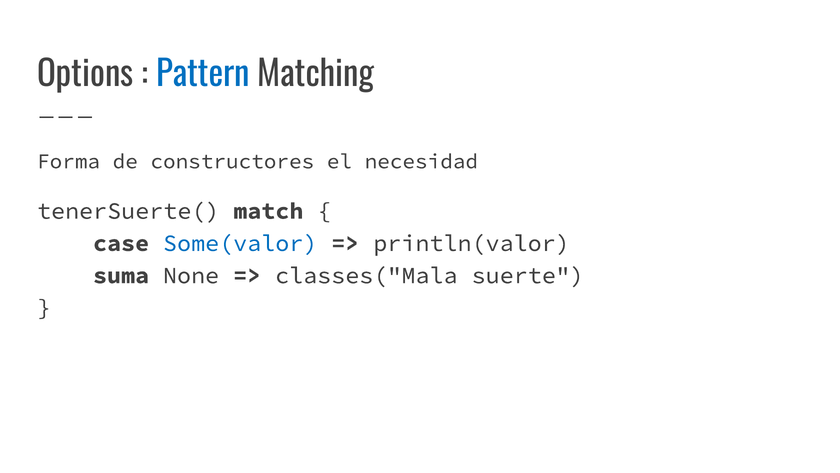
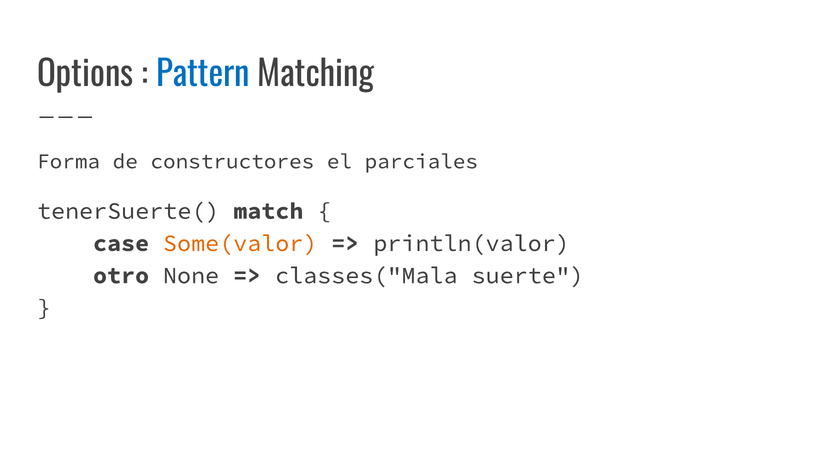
necesidad: necesidad -> parciales
Some(valor colour: blue -> orange
suma: suma -> otro
